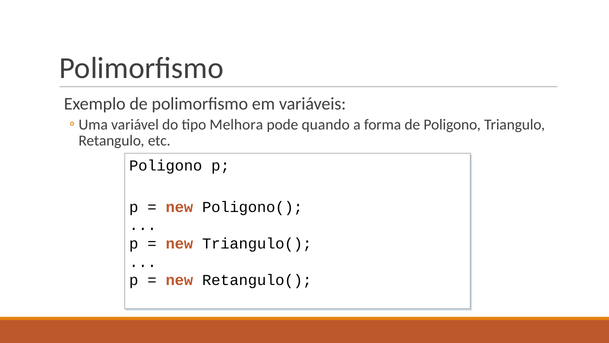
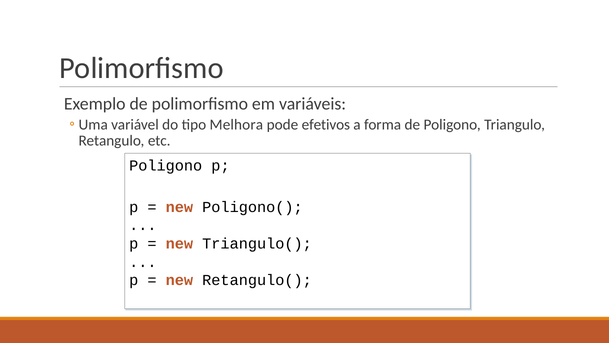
quando: quando -> efetivos
